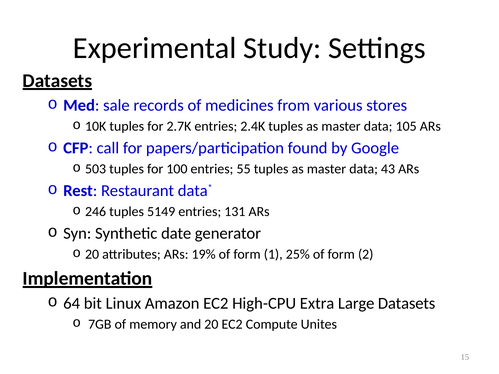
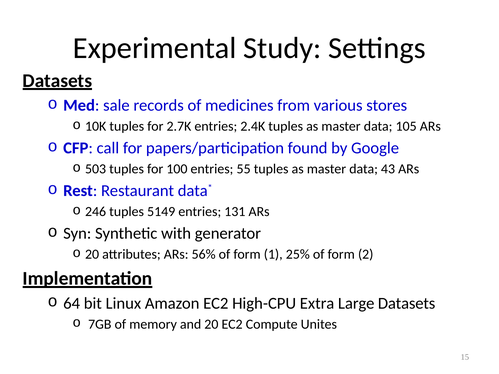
date: date -> with
19%: 19% -> 56%
